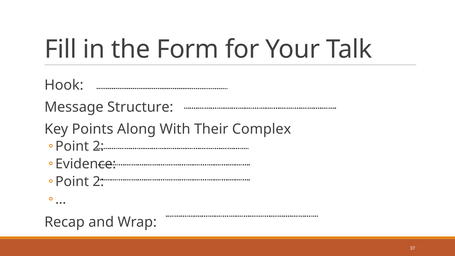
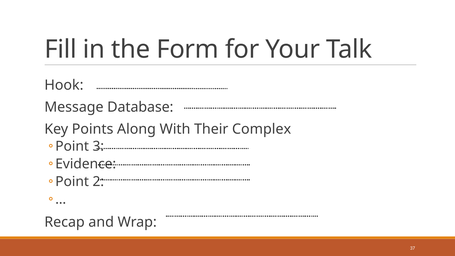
Structure: Structure -> Database
2 at (98, 146): 2 -> 3
